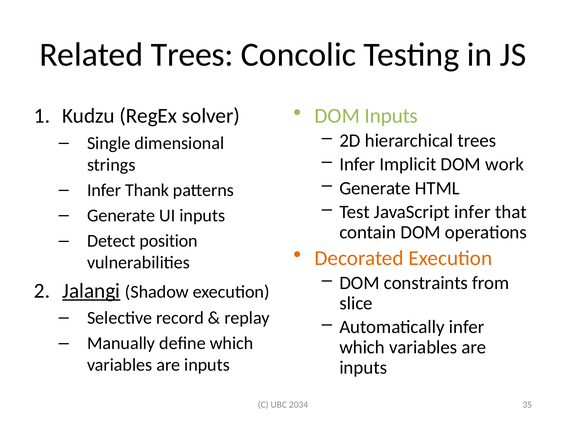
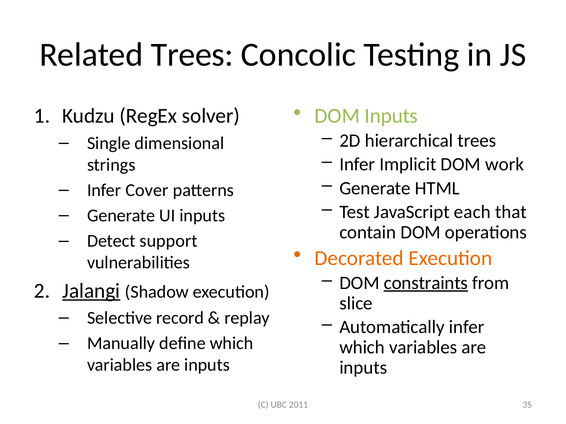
Thank: Thank -> Cover
JavaScript infer: infer -> each
position: position -> support
constraints underline: none -> present
2034: 2034 -> 2011
